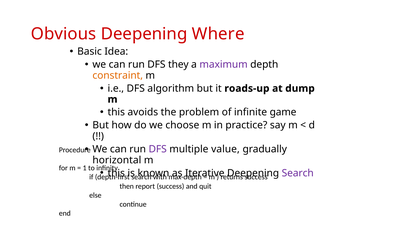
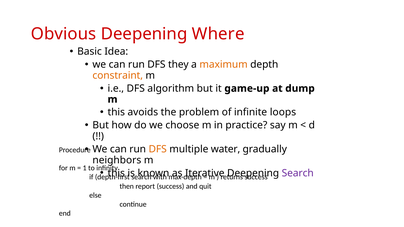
maximum colour: purple -> orange
roads-up: roads-up -> game-up
game: game -> loops
DFS at (158, 149) colour: purple -> orange
value: value -> water
horizontal: horizontal -> neighbors
